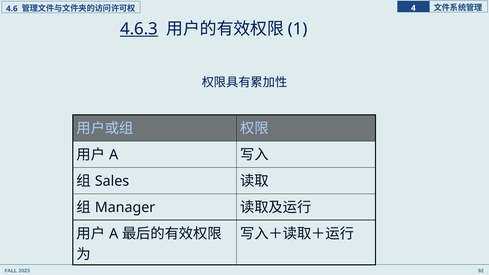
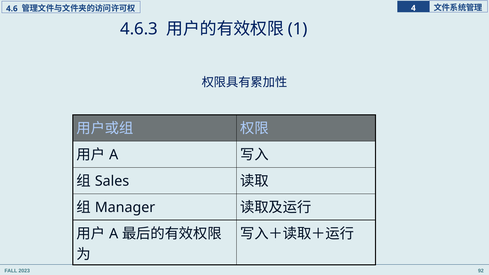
4.6.3 underline: present -> none
